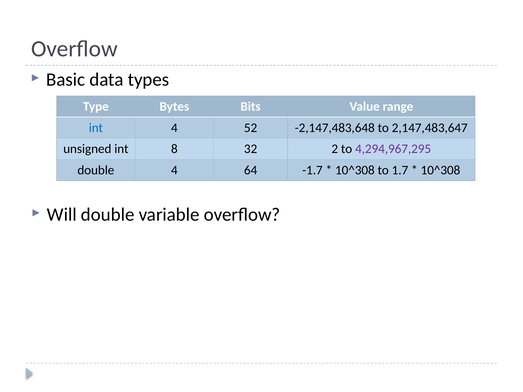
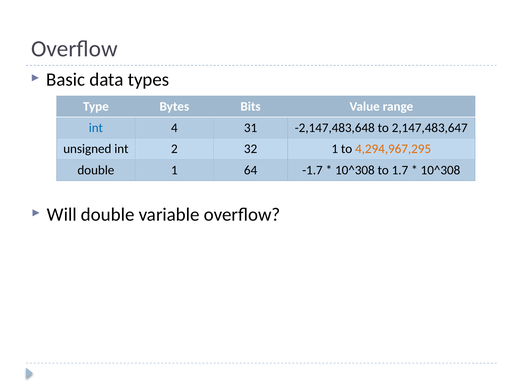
52: 52 -> 31
8: 8 -> 2
32 2: 2 -> 1
4,294,967,295 colour: purple -> orange
double 4: 4 -> 1
